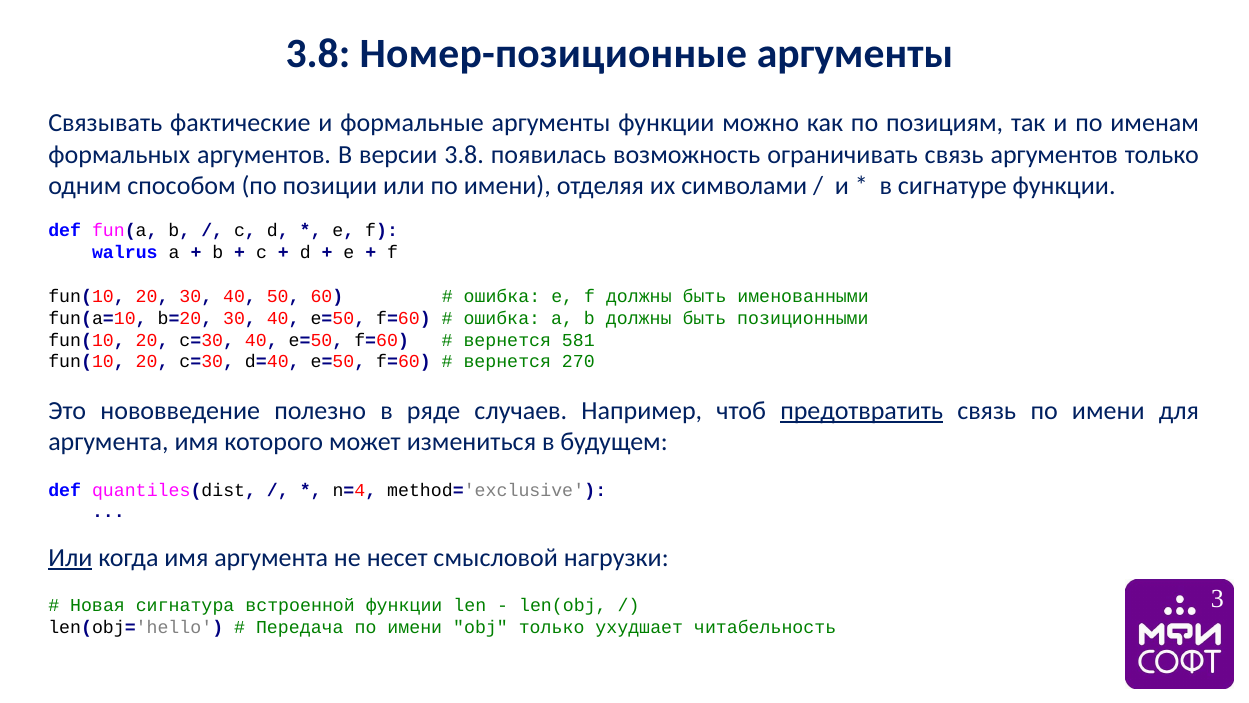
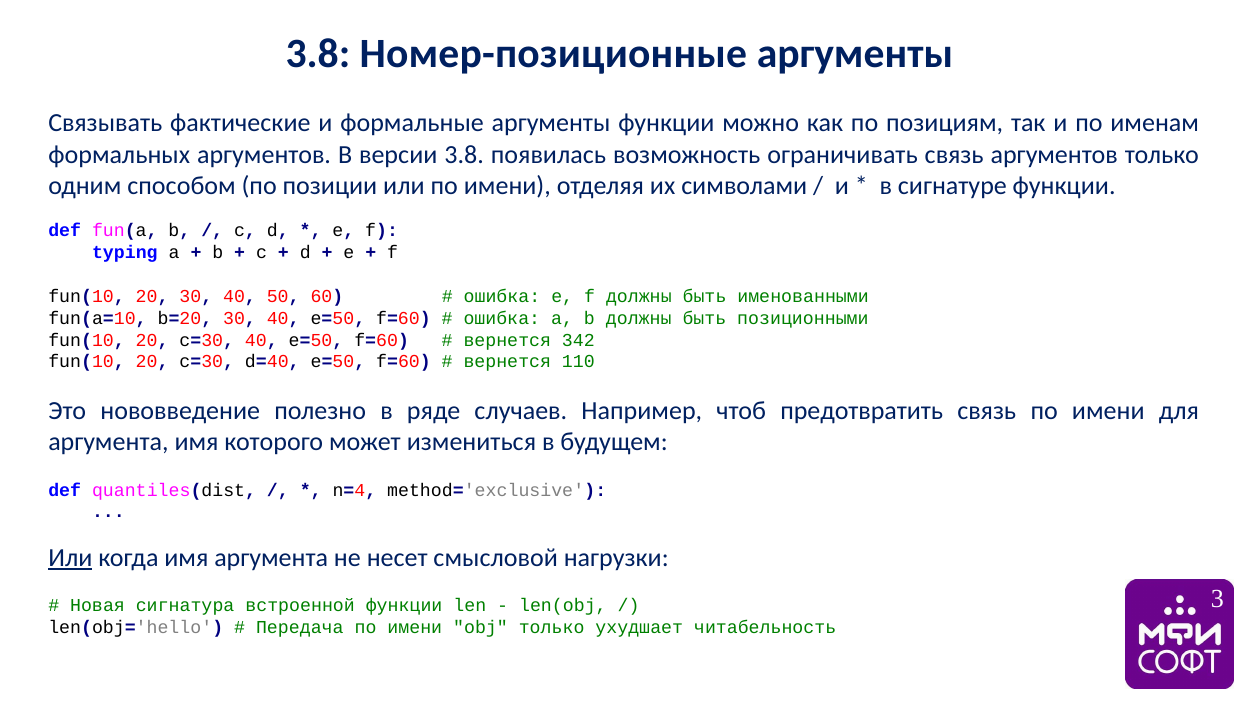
walrus: walrus -> typing
581: 581 -> 342
270: 270 -> 110
предотвратить underline: present -> none
